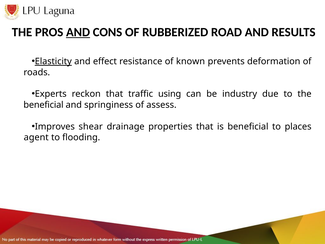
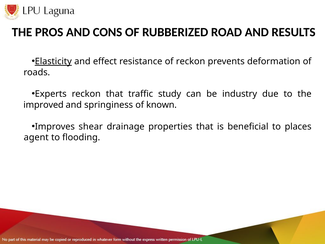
AND at (78, 32) underline: present -> none
of known: known -> reckon
using: using -> study
beneficial at (44, 105): beneficial -> improved
assess: assess -> known
